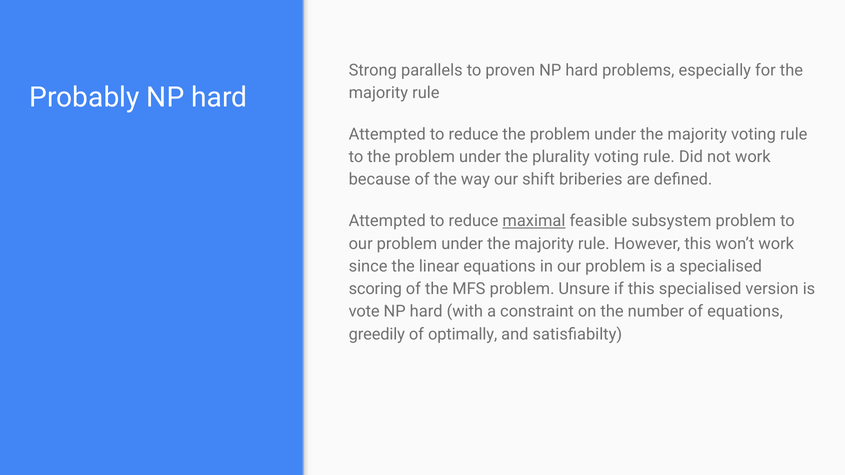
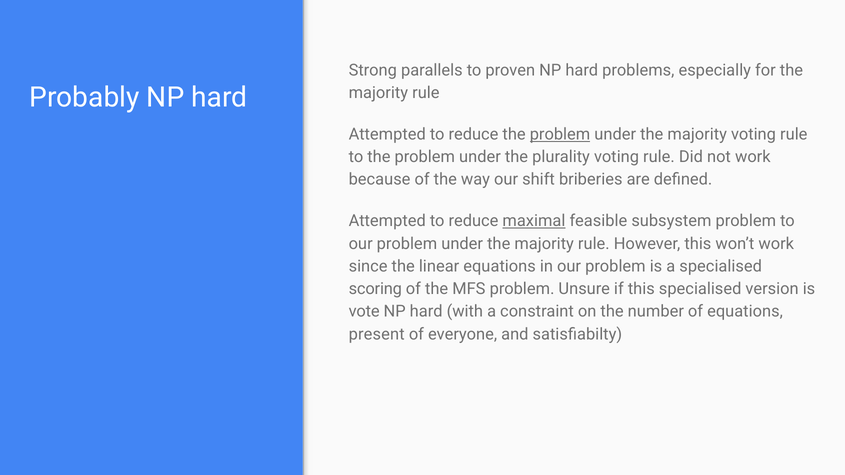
problem at (560, 134) underline: none -> present
greedily: greedily -> present
optimally: optimally -> everyone
